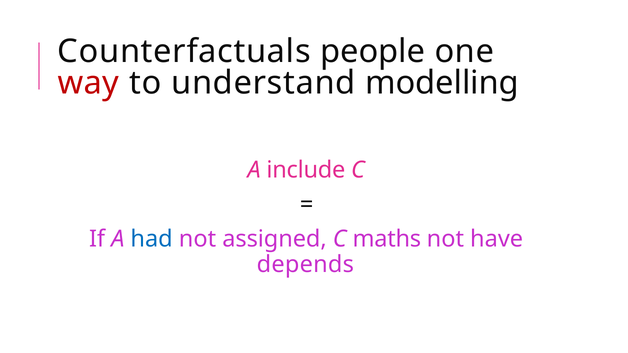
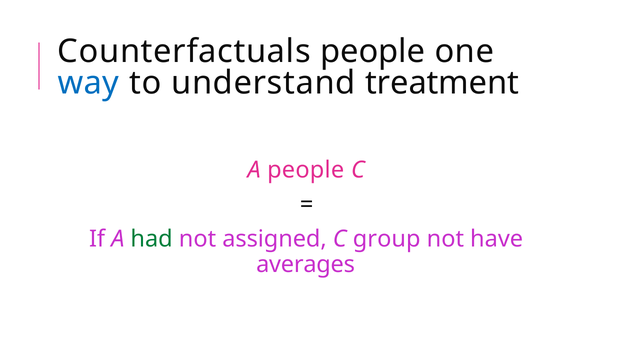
way colour: red -> blue
modelling: modelling -> treatment
A include: include -> people
had colour: blue -> green
maths: maths -> group
depends: depends -> averages
